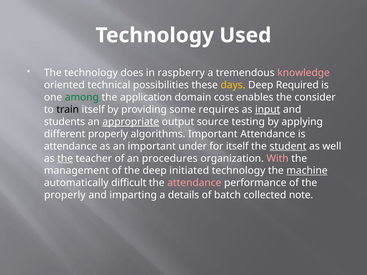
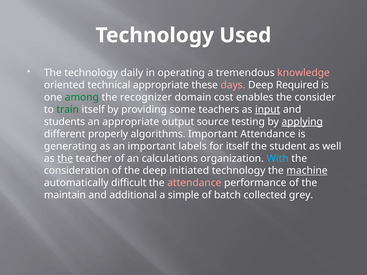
does: does -> daily
raspberry: raspberry -> operating
technical possibilities: possibilities -> appropriate
days colour: yellow -> pink
application: application -> recognizer
train colour: black -> green
requires: requires -> teachers
appropriate at (131, 122) underline: present -> none
applying underline: none -> present
attendance at (71, 146): attendance -> generating
under: under -> labels
student underline: present -> none
procedures: procedures -> calculations
With colour: pink -> light blue
management: management -> consideration
properly at (65, 195): properly -> maintain
imparting: imparting -> additional
details: details -> simple
note: note -> grey
